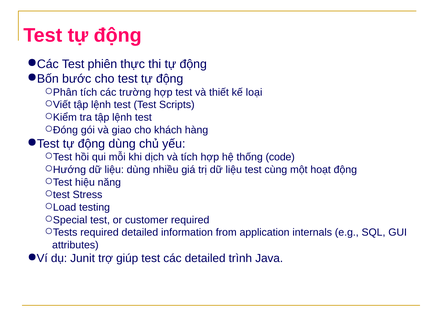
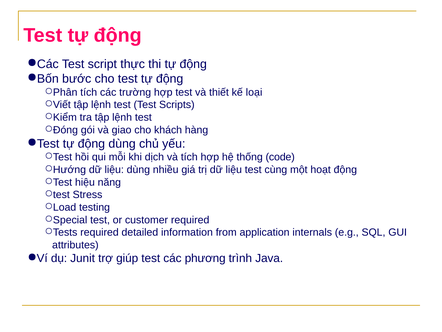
phiên: phiên -> script
các detailed: detailed -> phương
